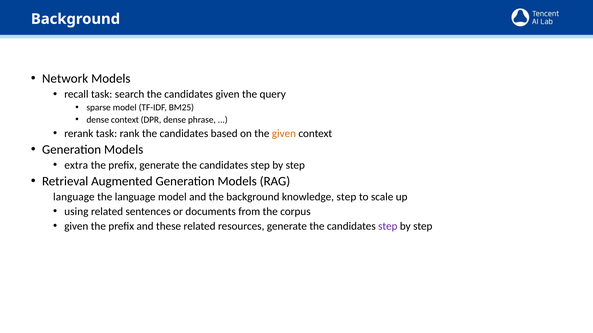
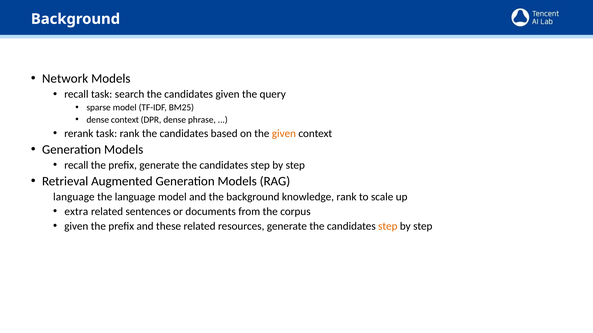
extra at (76, 165): extra -> recall
knowledge step: step -> rank
using: using -> extra
step at (388, 227) colour: purple -> orange
